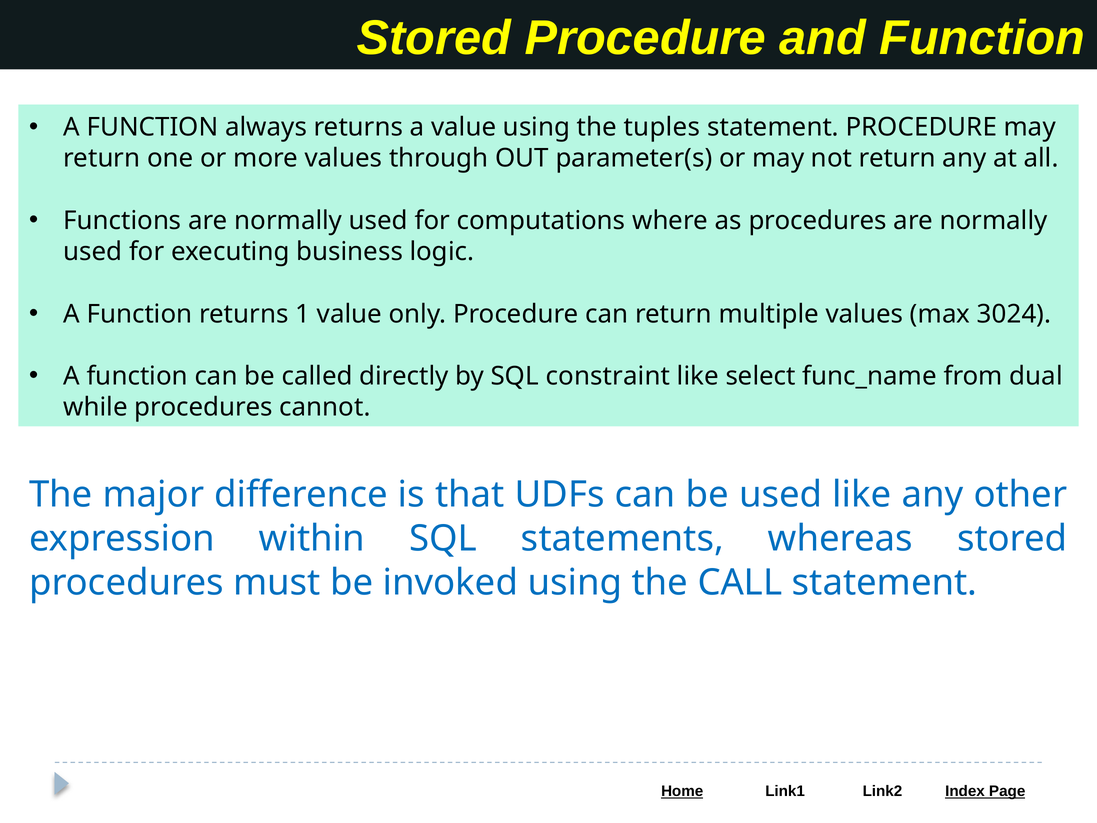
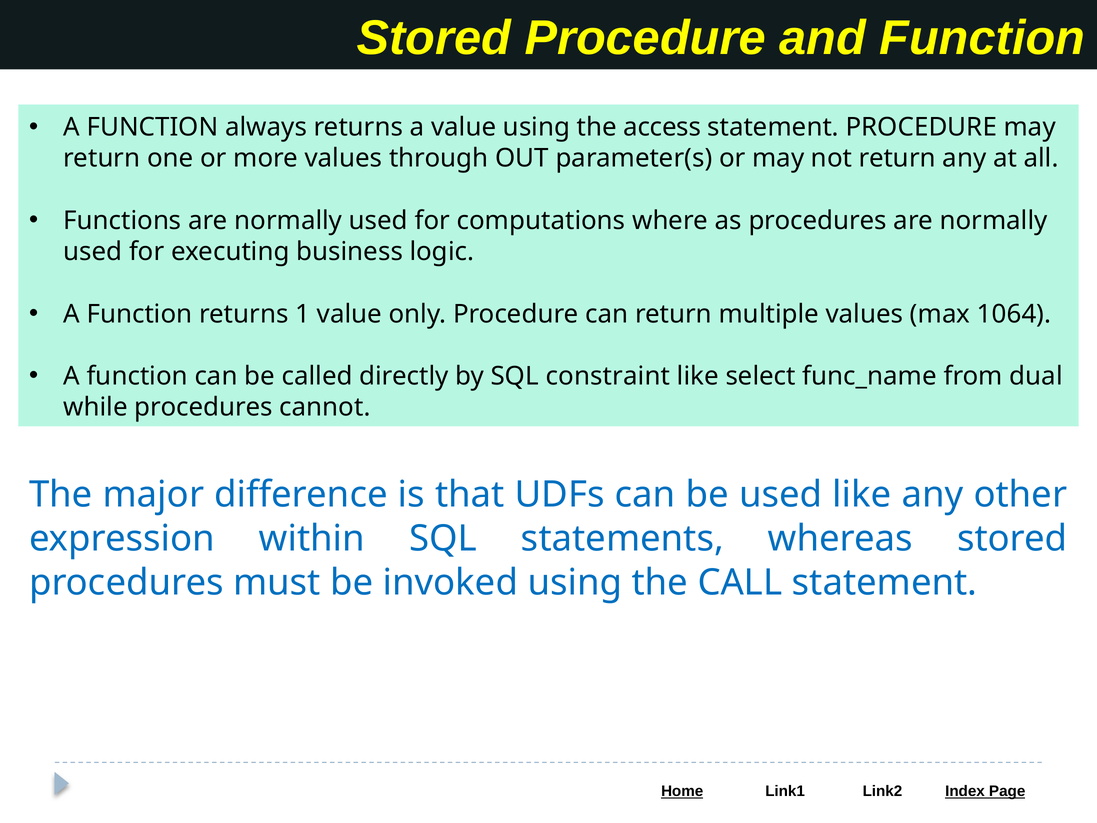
tuples: tuples -> access
3024: 3024 -> 1064
